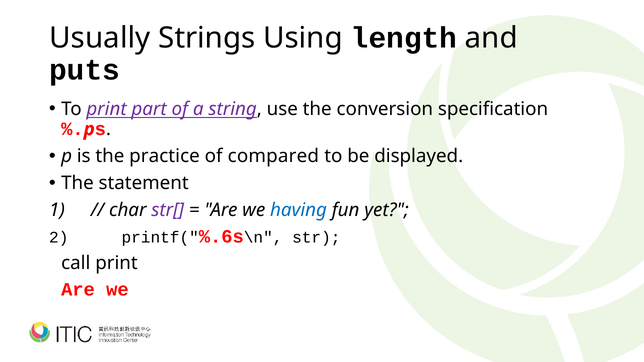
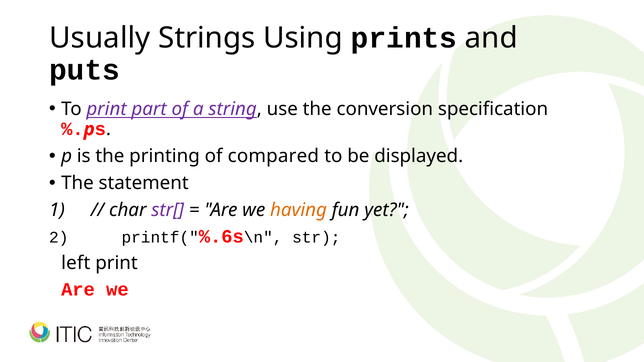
length: length -> prints
practice: practice -> printing
having colour: blue -> orange
call: call -> left
